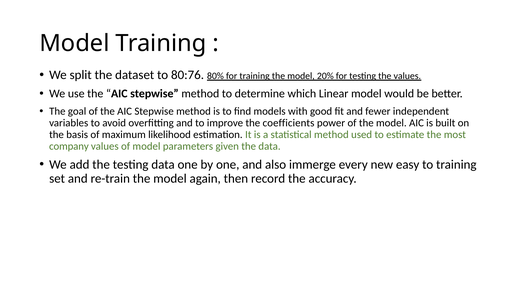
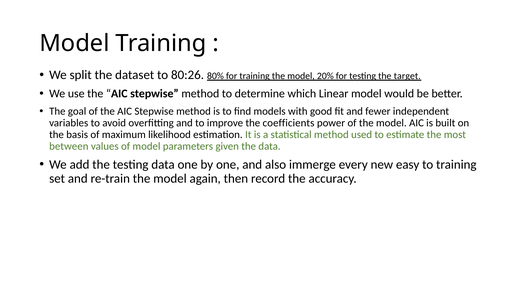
80:76: 80:76 -> 80:26
the values: values -> target
company: company -> between
